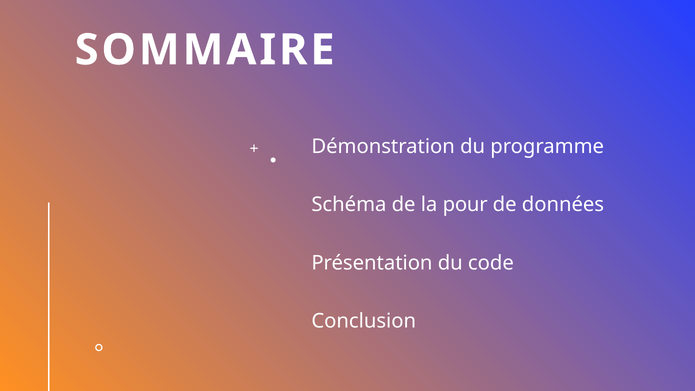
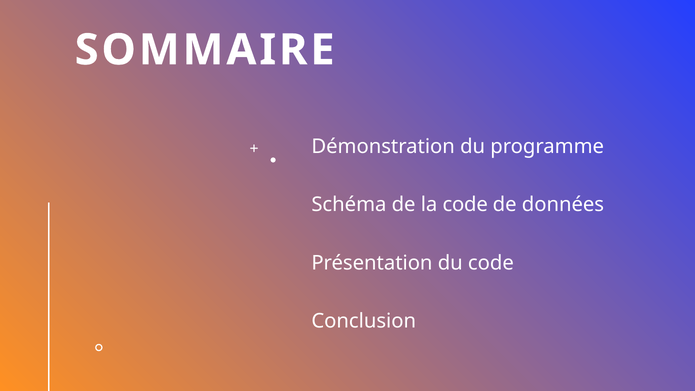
la pour: pour -> code
